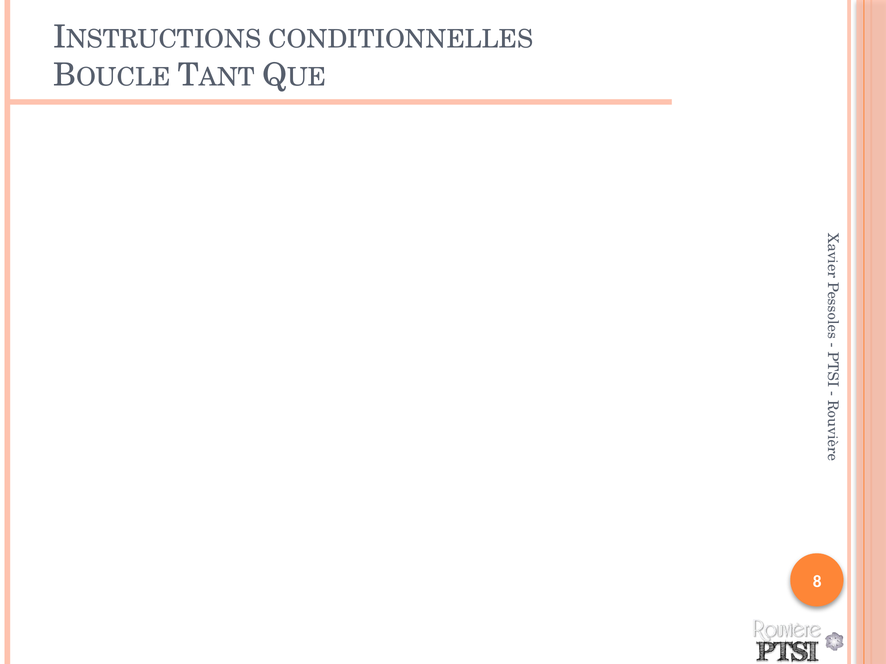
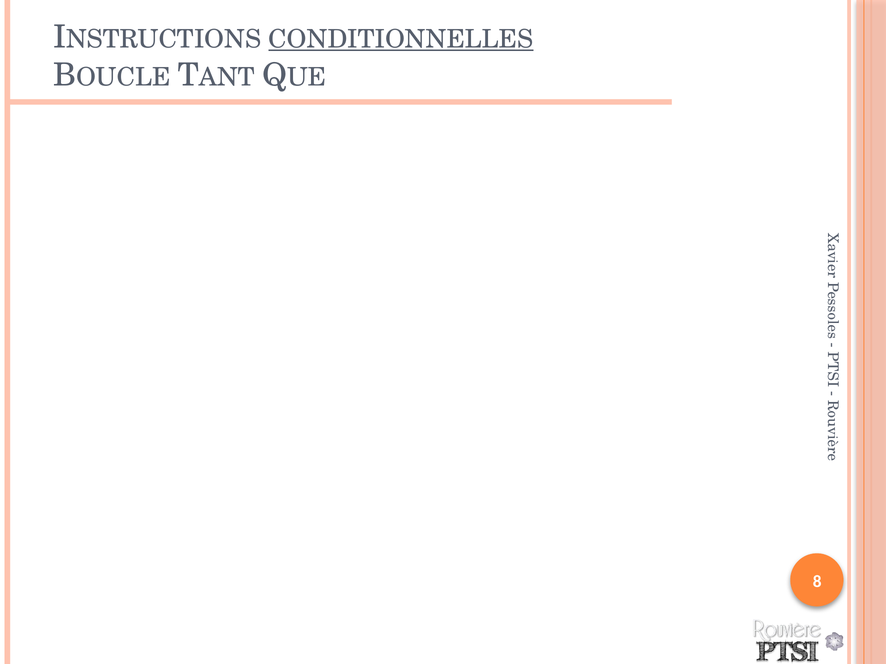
CONDITIONNELLES underline: none -> present
